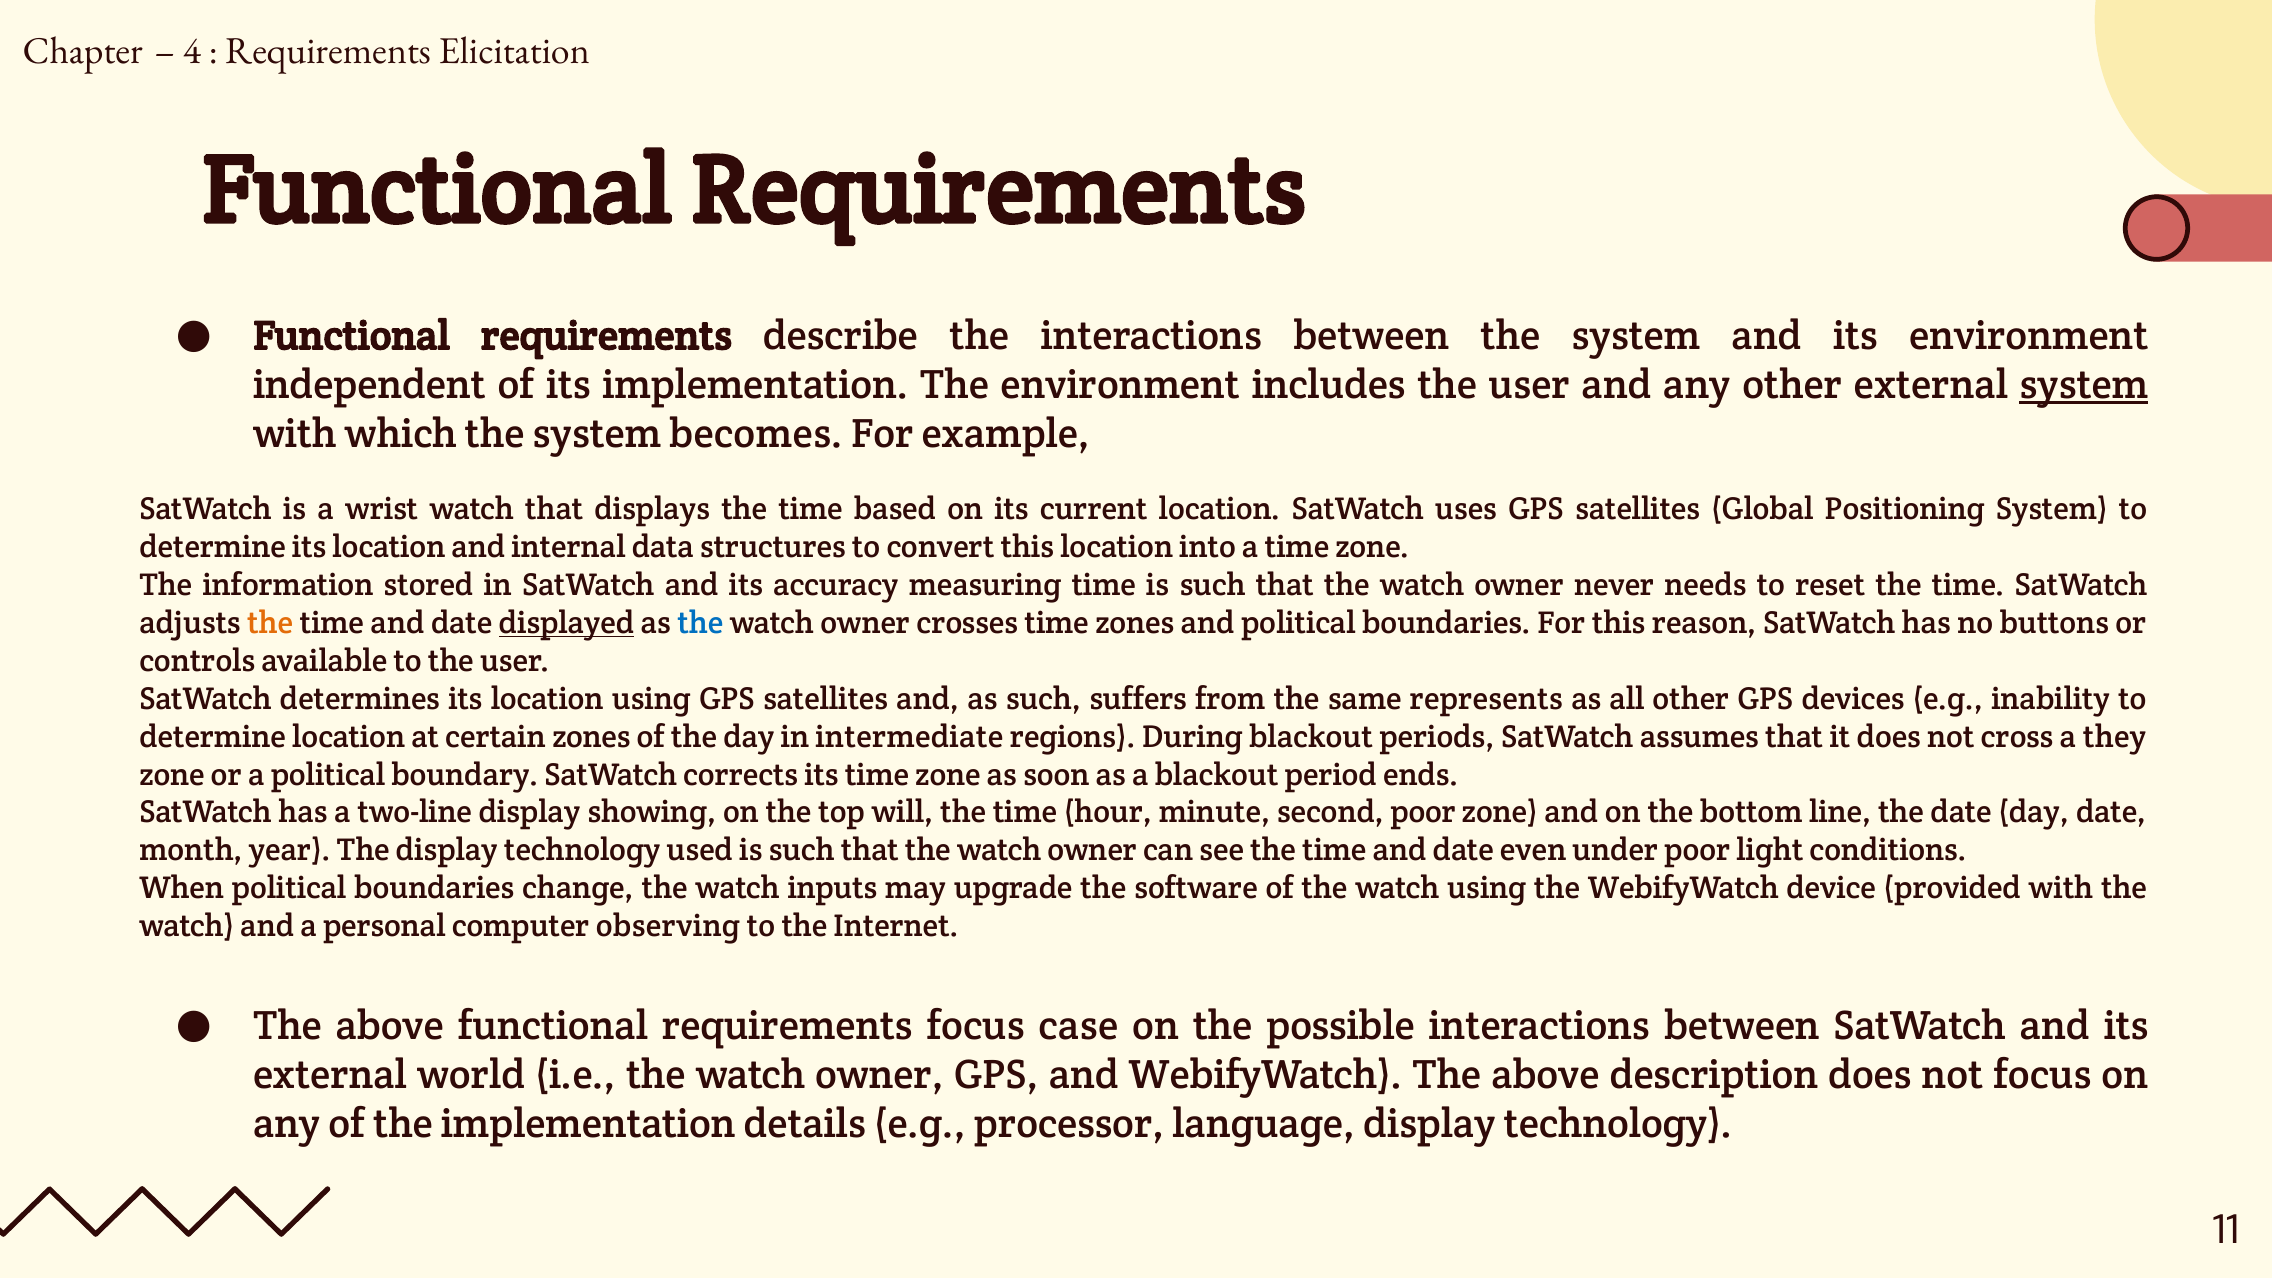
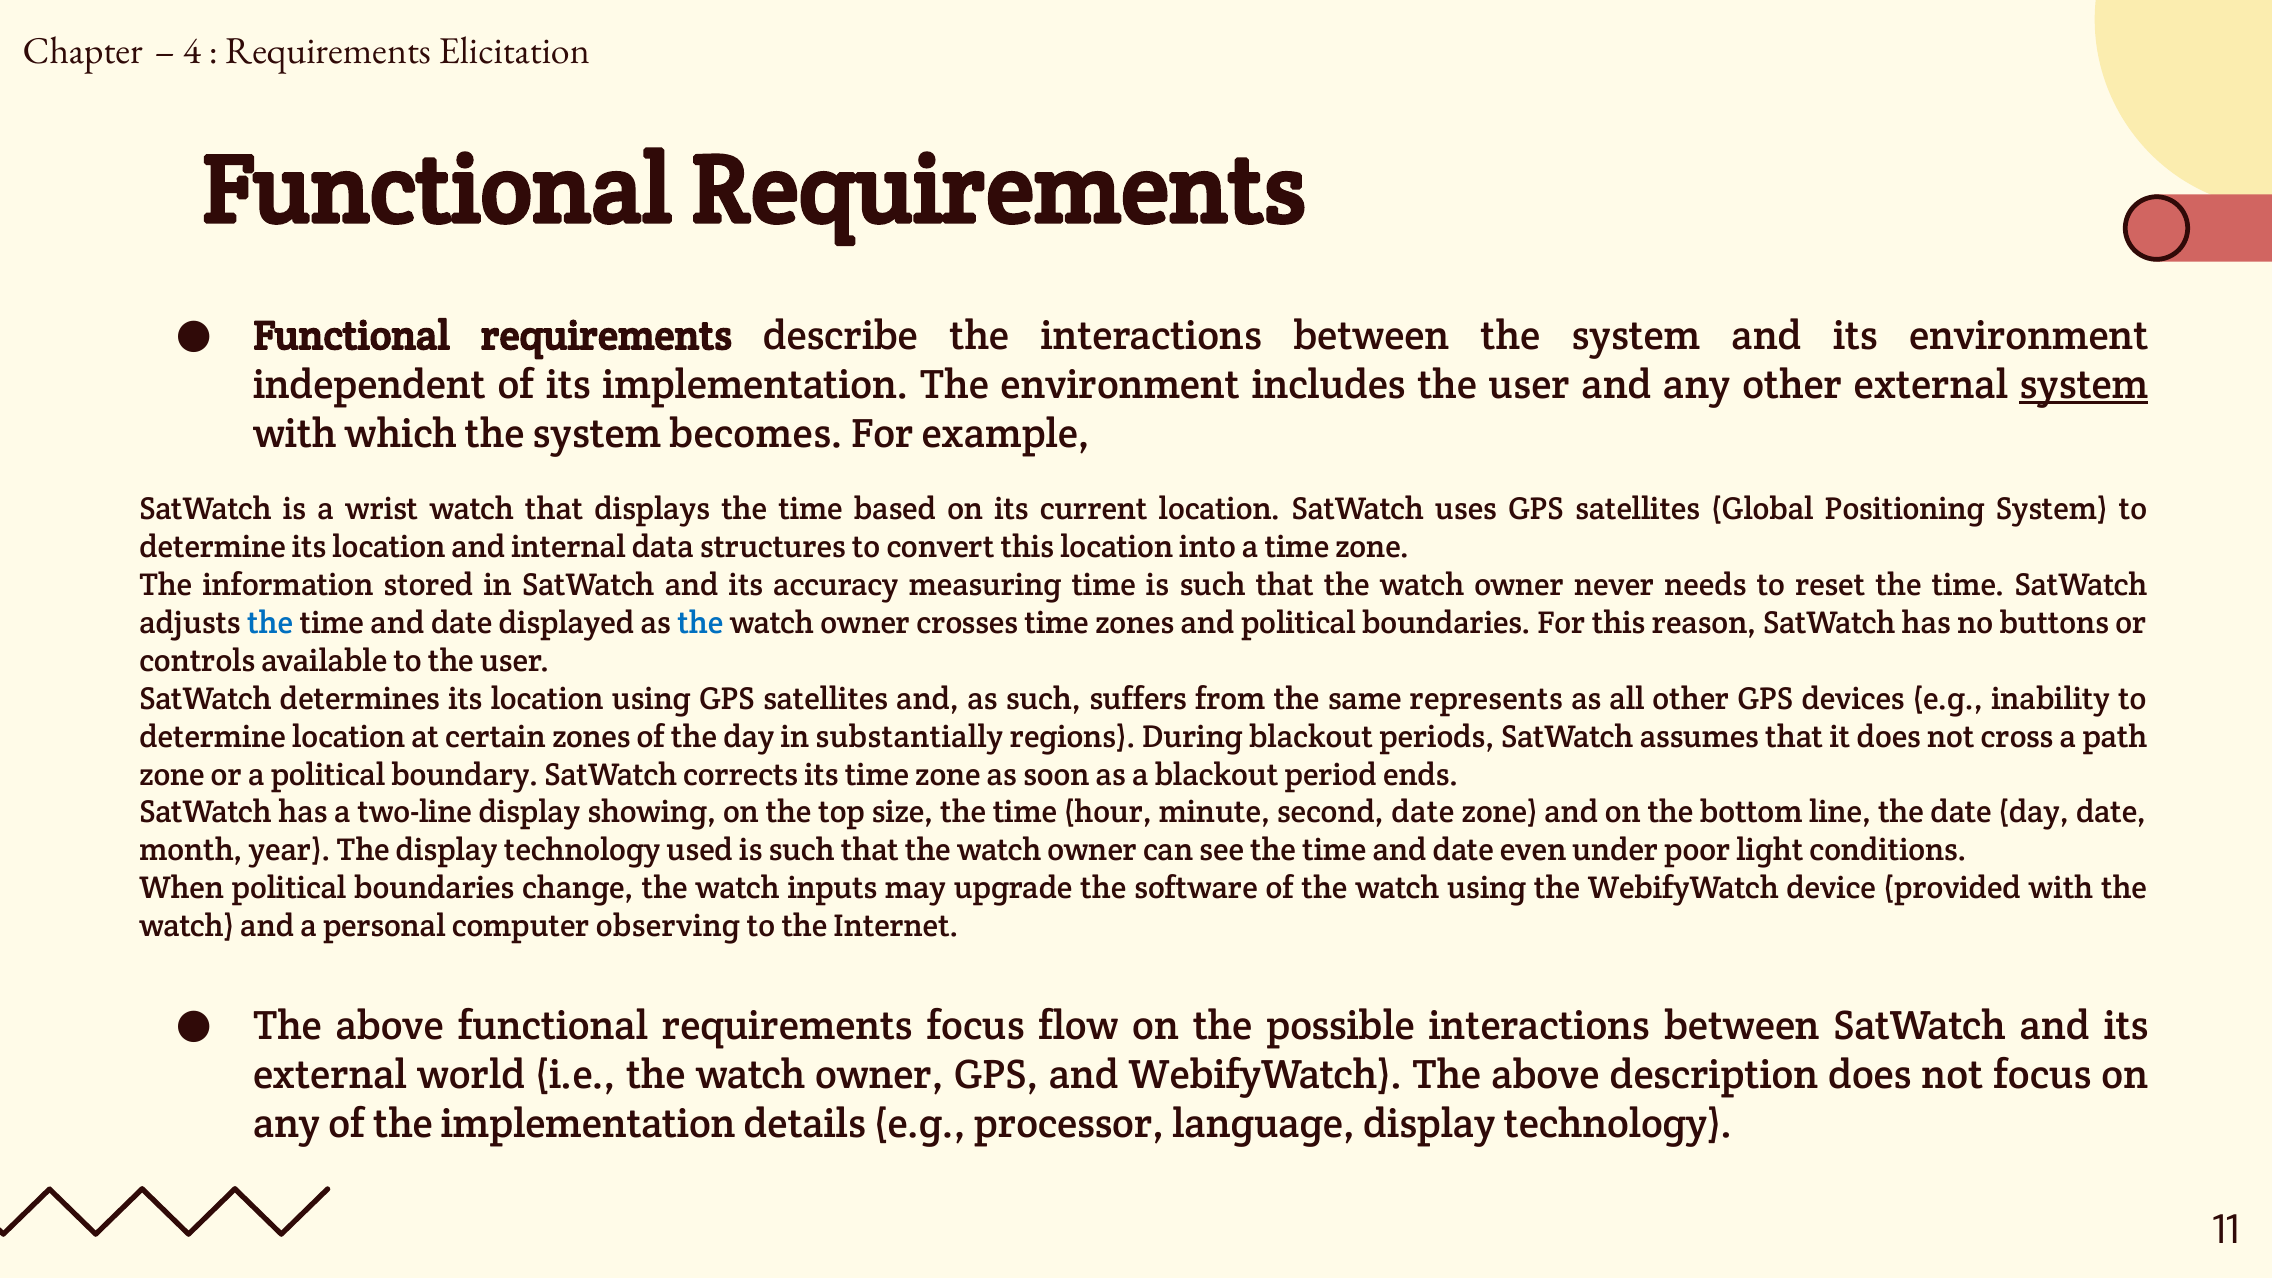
the at (270, 623) colour: orange -> blue
displayed underline: present -> none
intermediate: intermediate -> substantially
they: they -> path
will: will -> size
second poor: poor -> date
case: case -> flow
